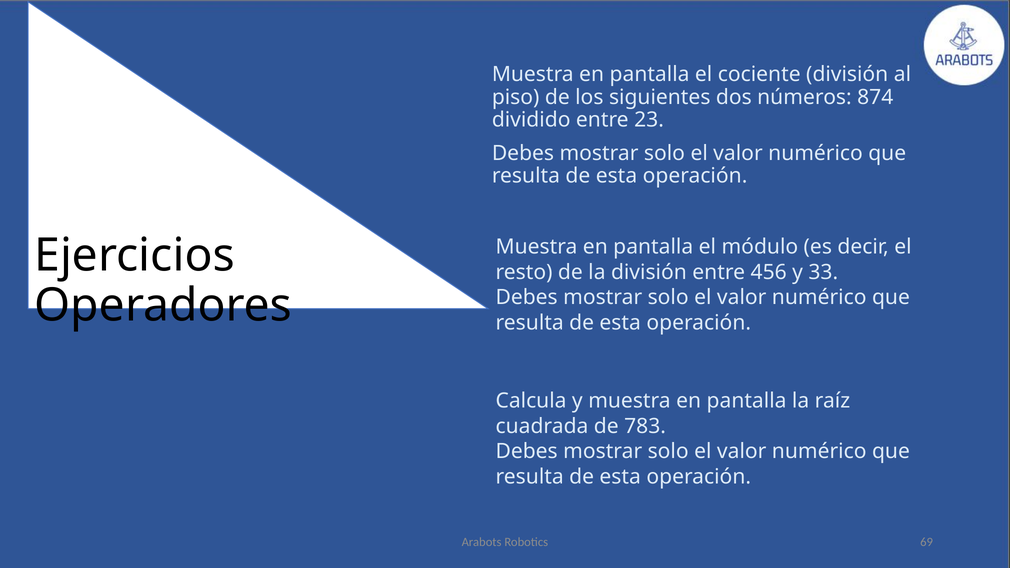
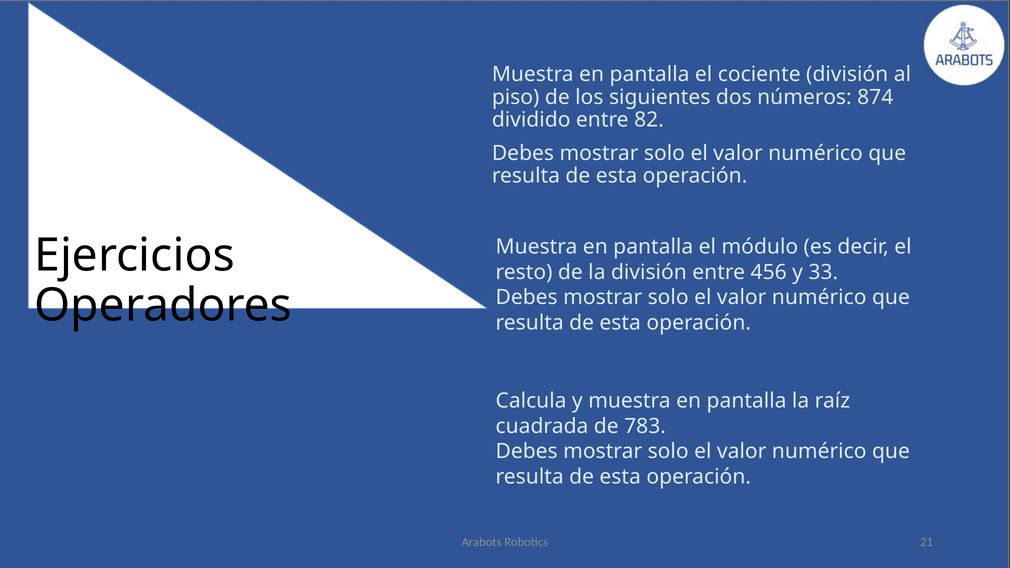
23: 23 -> 82
69: 69 -> 21
